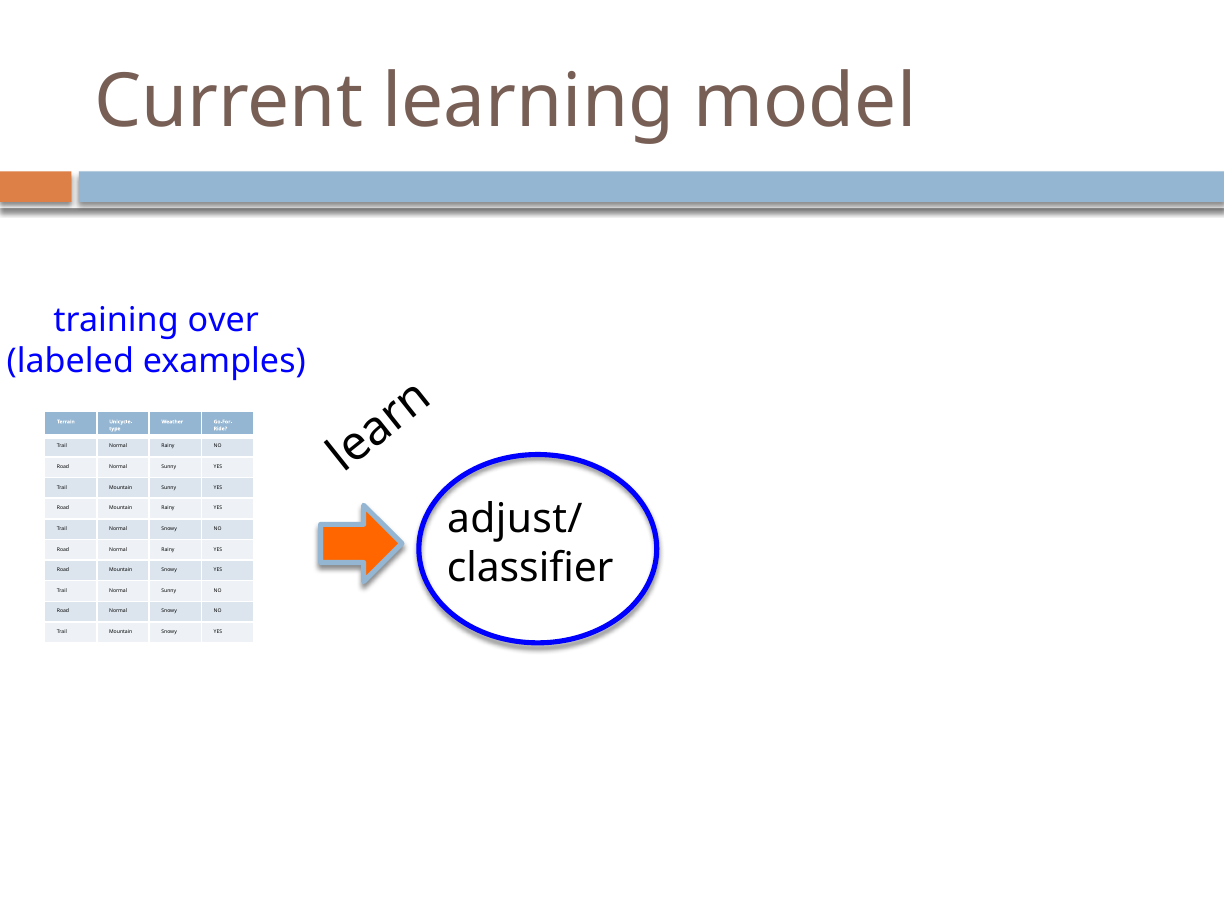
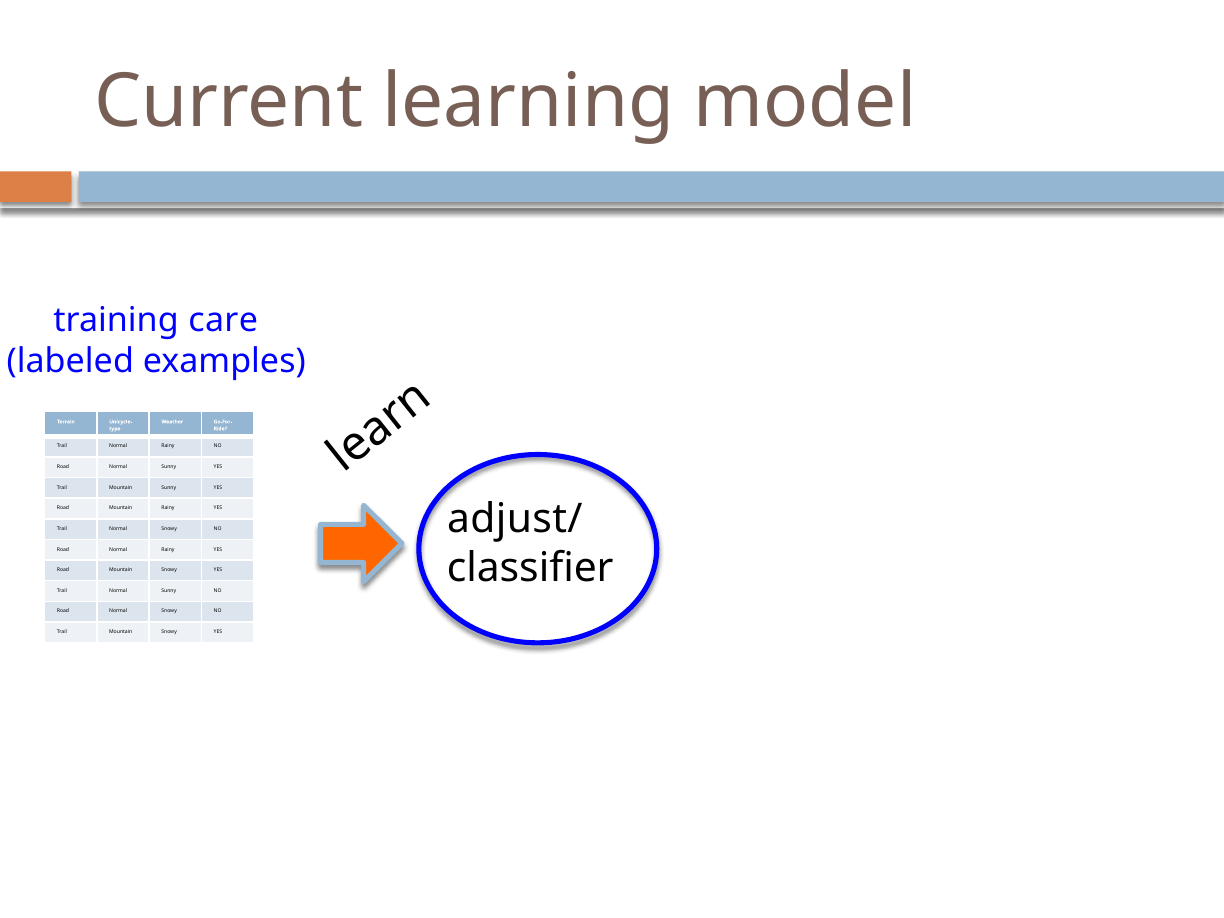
over: over -> care
